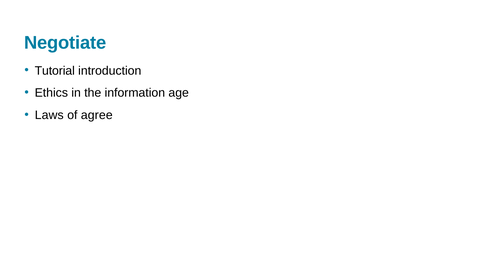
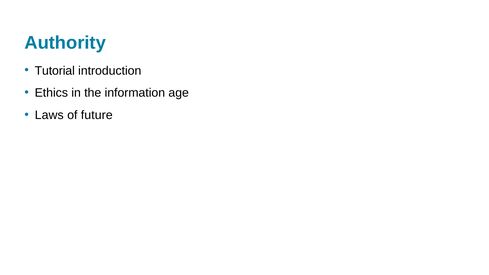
Negotiate: Negotiate -> Authority
agree: agree -> future
